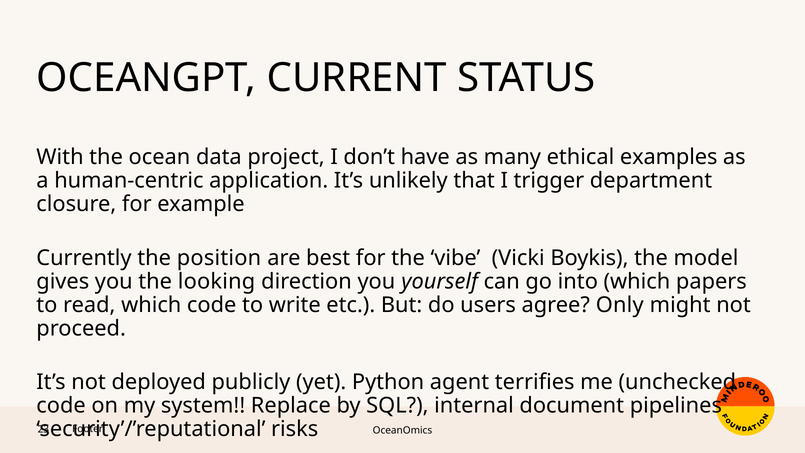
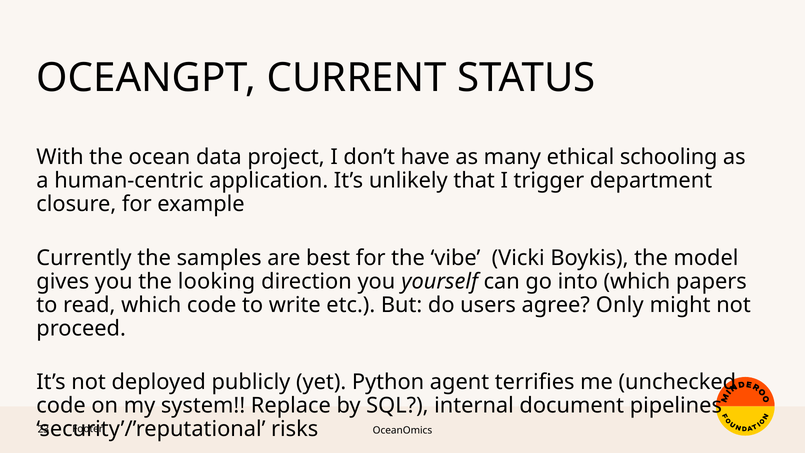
examples: examples -> schooling
position: position -> samples
